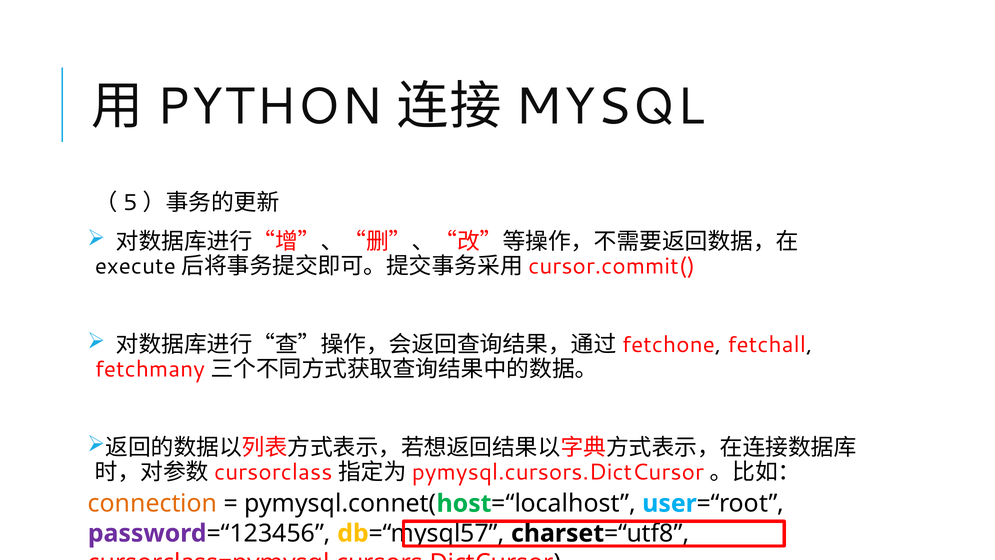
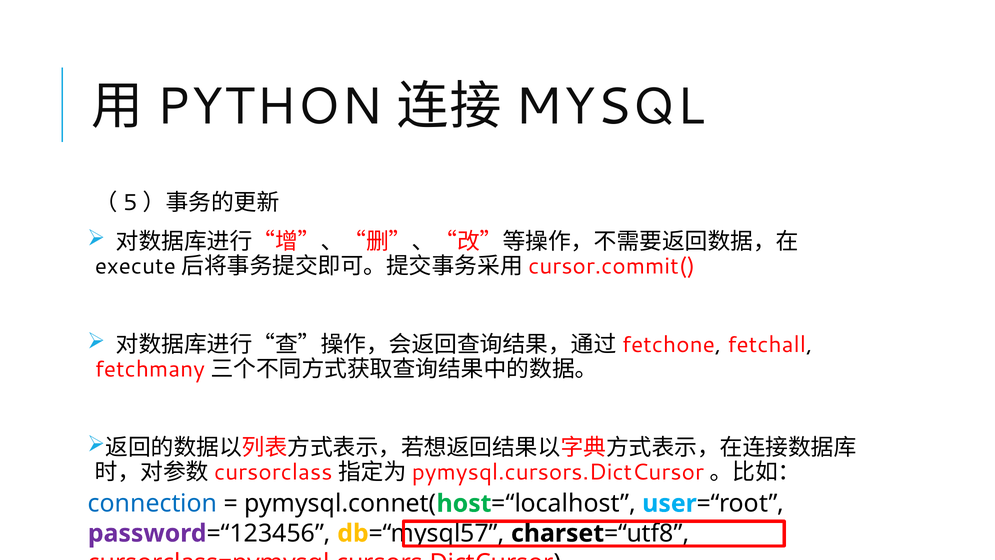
connection colour: orange -> blue
